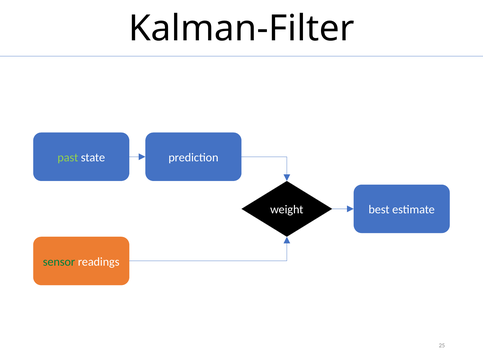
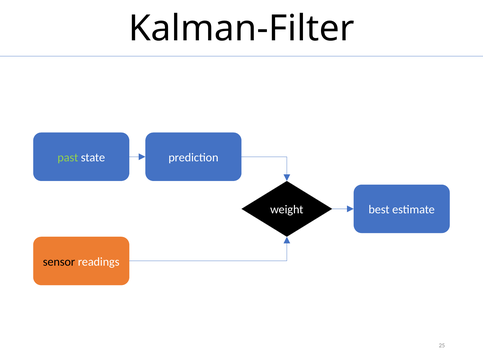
sensor colour: green -> black
